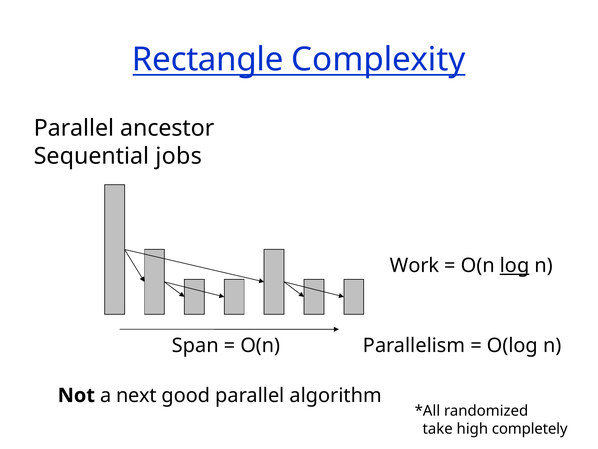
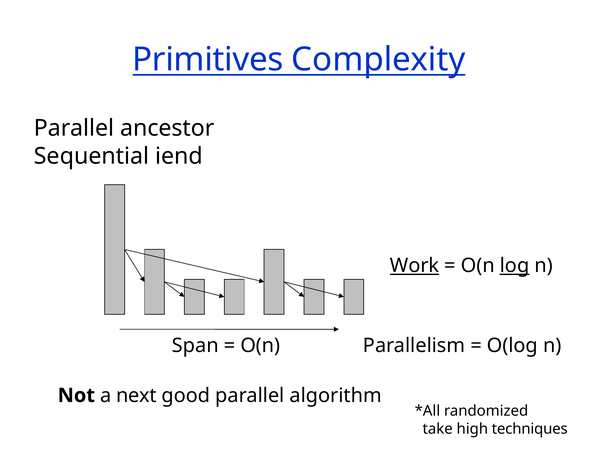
Rectangle: Rectangle -> Primitives
jobs: jobs -> iend
Work underline: none -> present
completely: completely -> techniques
